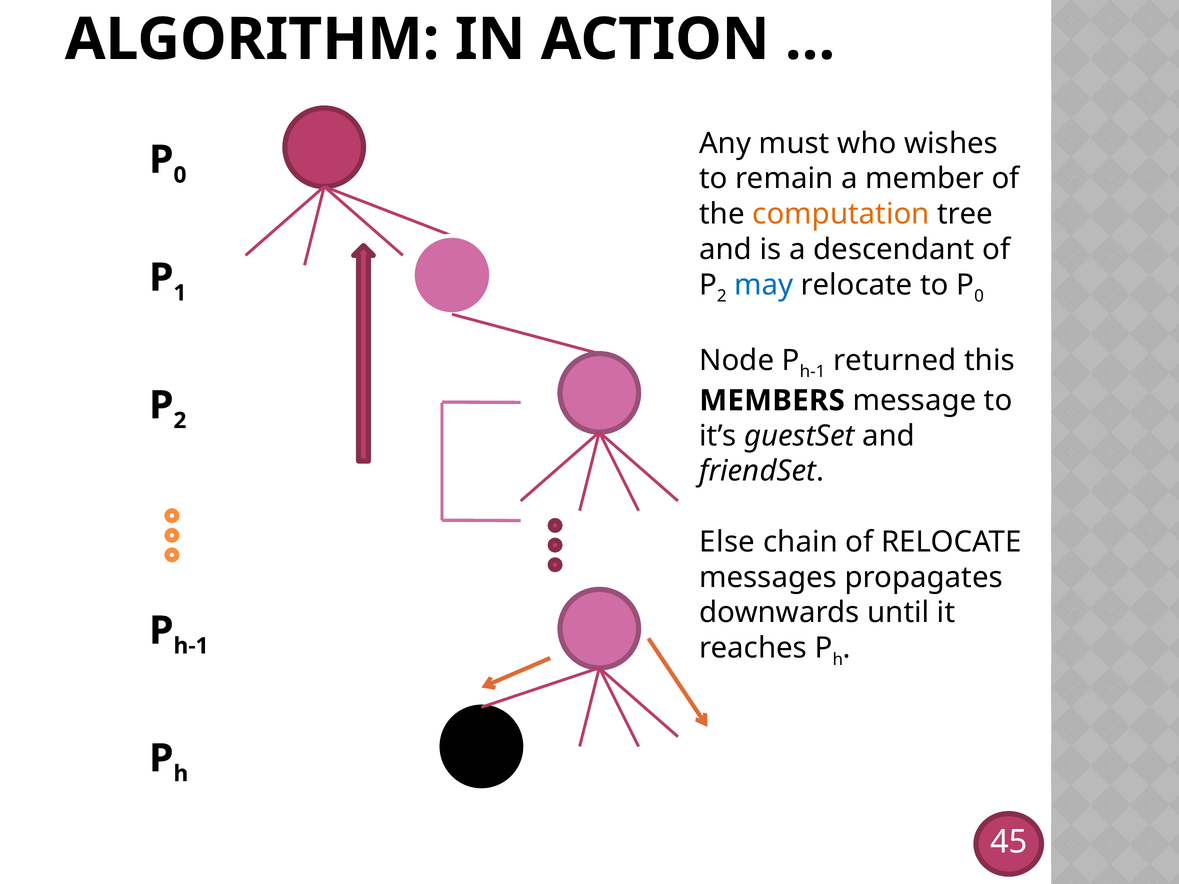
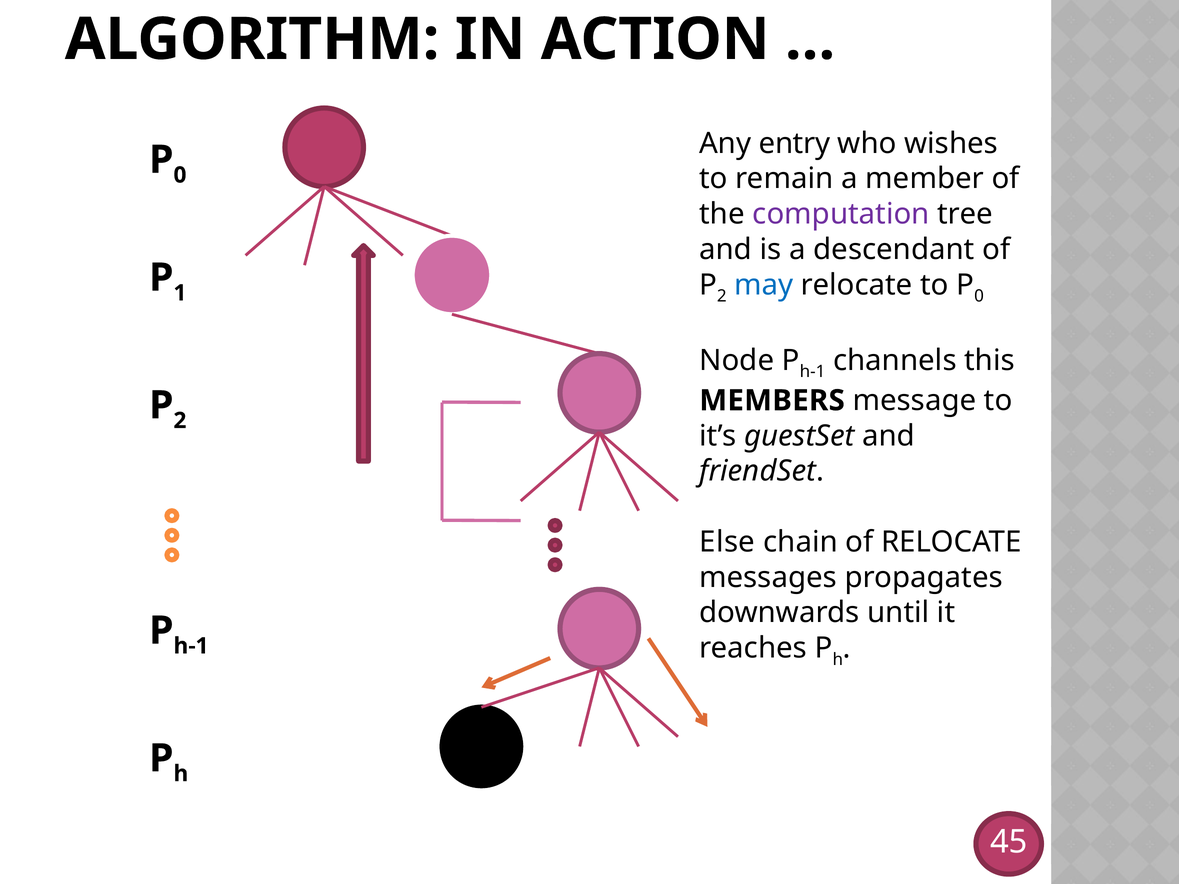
must: must -> entry
computation colour: orange -> purple
returned: returned -> channels
